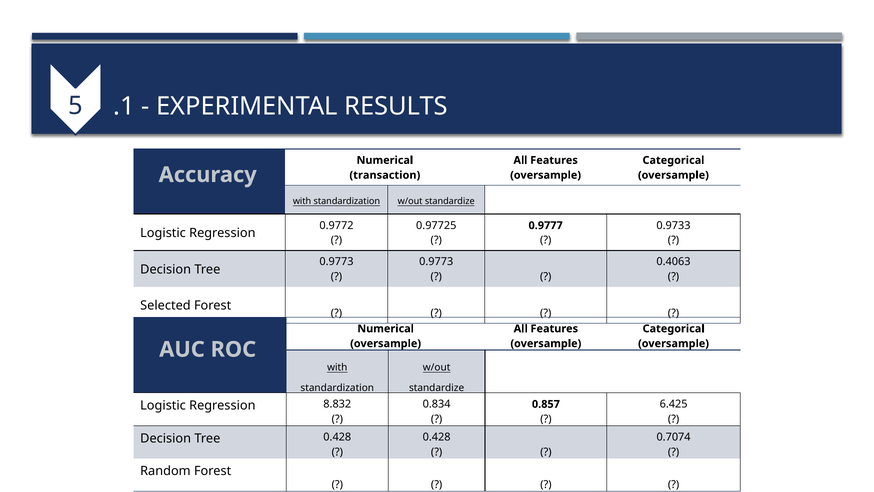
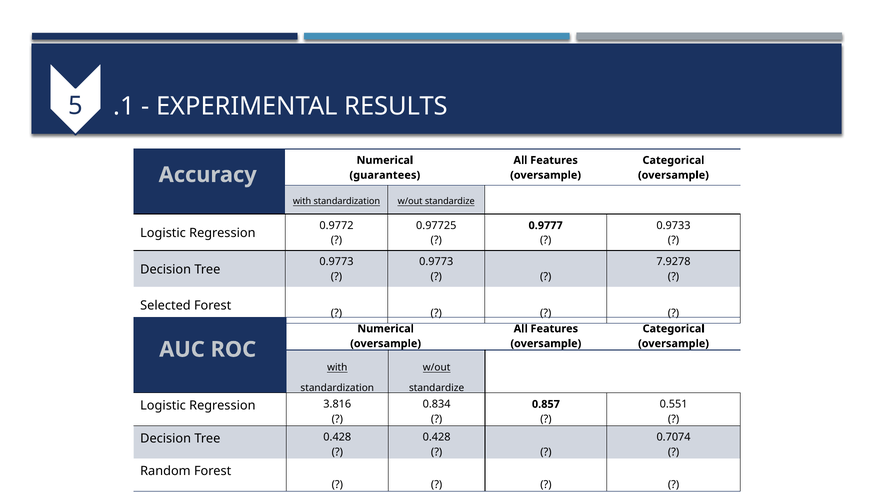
transaction: transaction -> guarantees
0.4063: 0.4063 -> 7.9278
6.425: 6.425 -> 0.551
8.832: 8.832 -> 3.816
